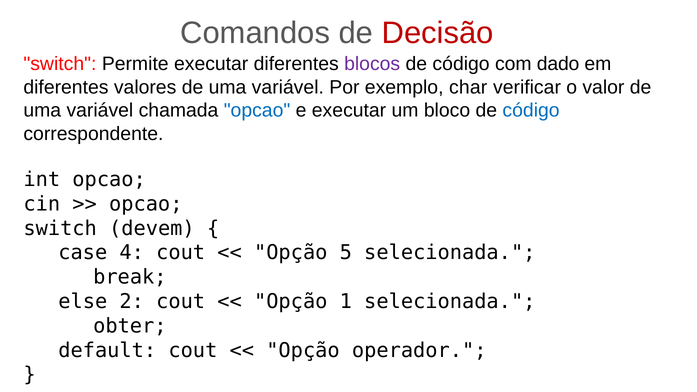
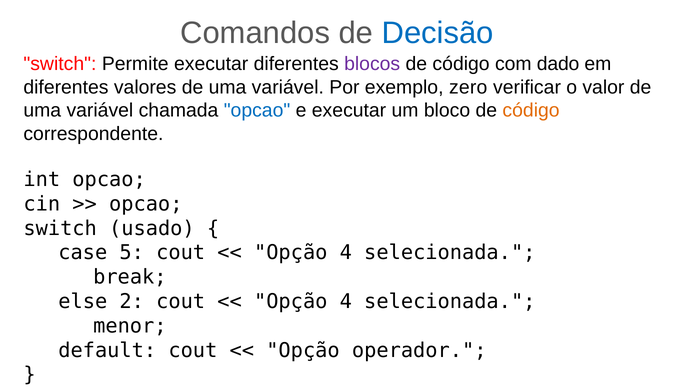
Decisão colour: red -> blue
char: char -> zero
código at (531, 110) colour: blue -> orange
devem: devem -> usado
4: 4 -> 5
5 at (346, 253): 5 -> 4
1 at (346, 302): 1 -> 4
obter: obter -> menor
